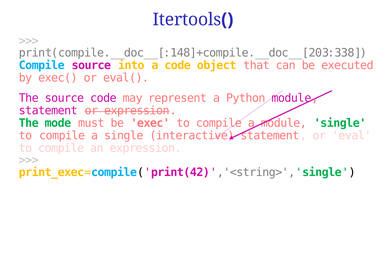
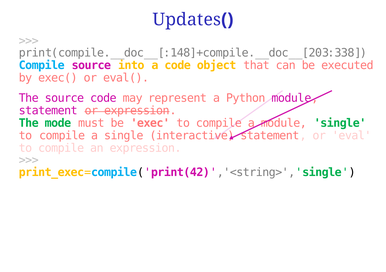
Itertools: Itertools -> Updates
